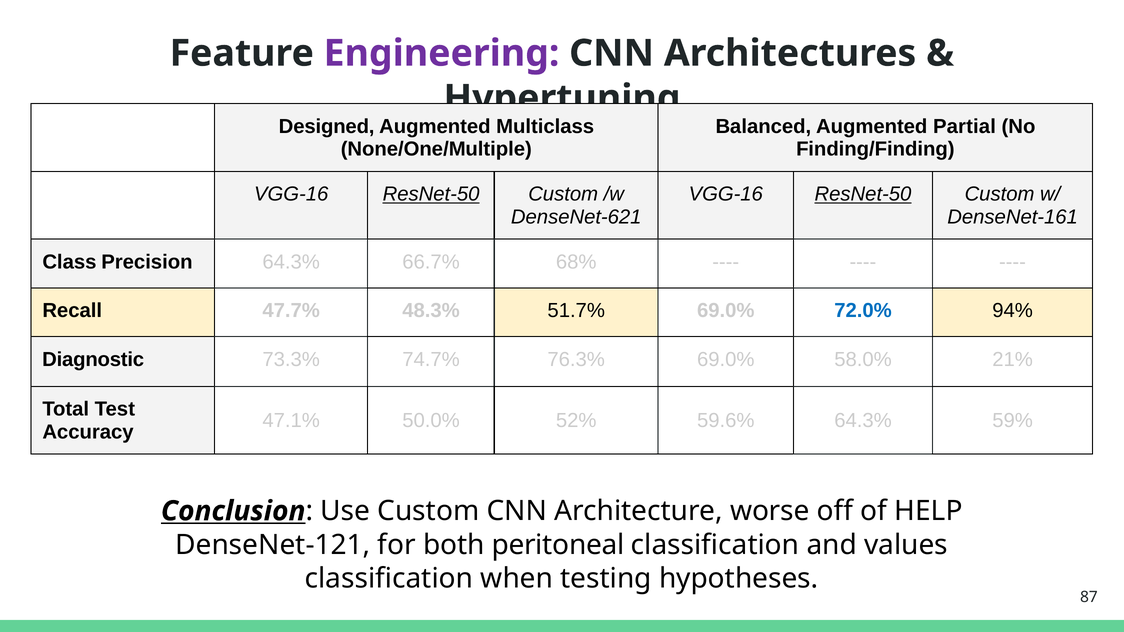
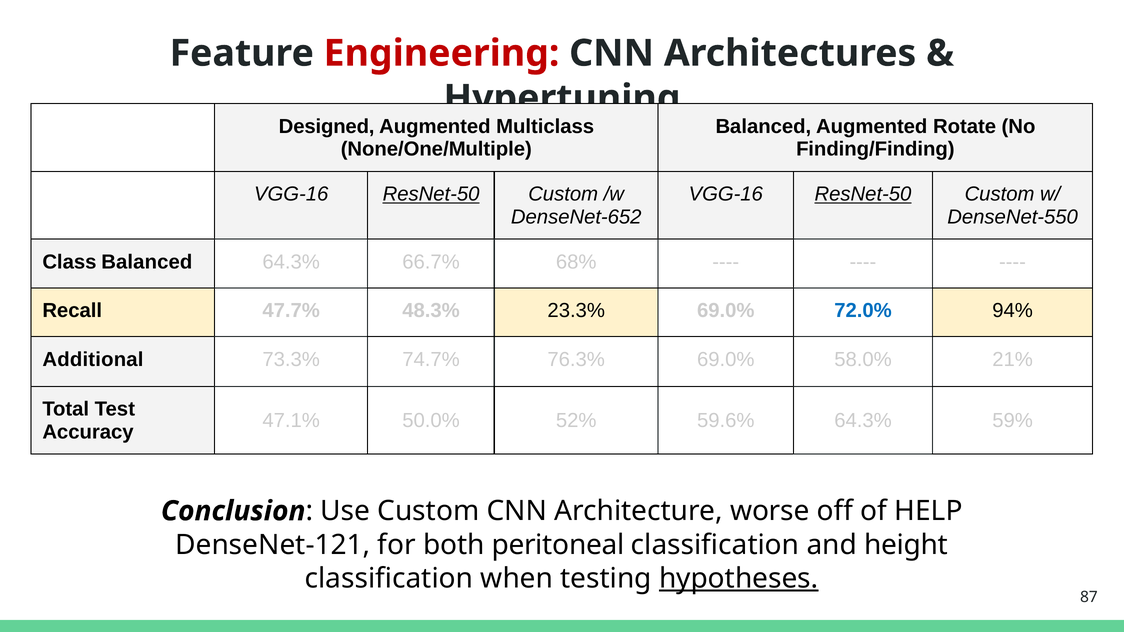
Engineering colour: purple -> red
Partial: Partial -> Rotate
DenseNet-621: DenseNet-621 -> DenseNet-652
DenseNet-161: DenseNet-161 -> DenseNet-550
Class Precision: Precision -> Balanced
51.7%: 51.7% -> 23.3%
Diagnostic: Diagnostic -> Additional
Conclusion underline: present -> none
values: values -> height
hypotheses underline: none -> present
